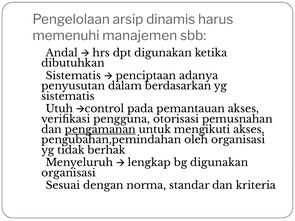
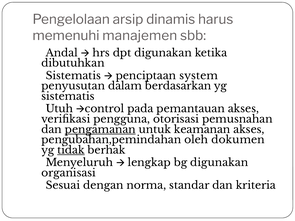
adanya: adanya -> system
mengikuti: mengikuti -> keamanan
oleh organisasi: organisasi -> dokumen
tidak underline: none -> present
